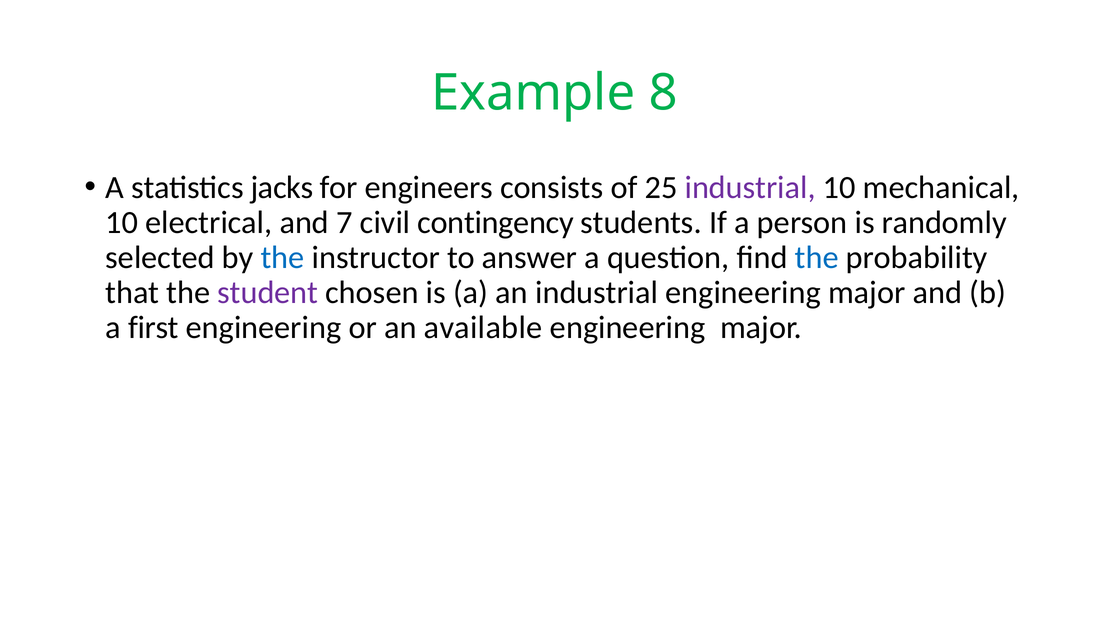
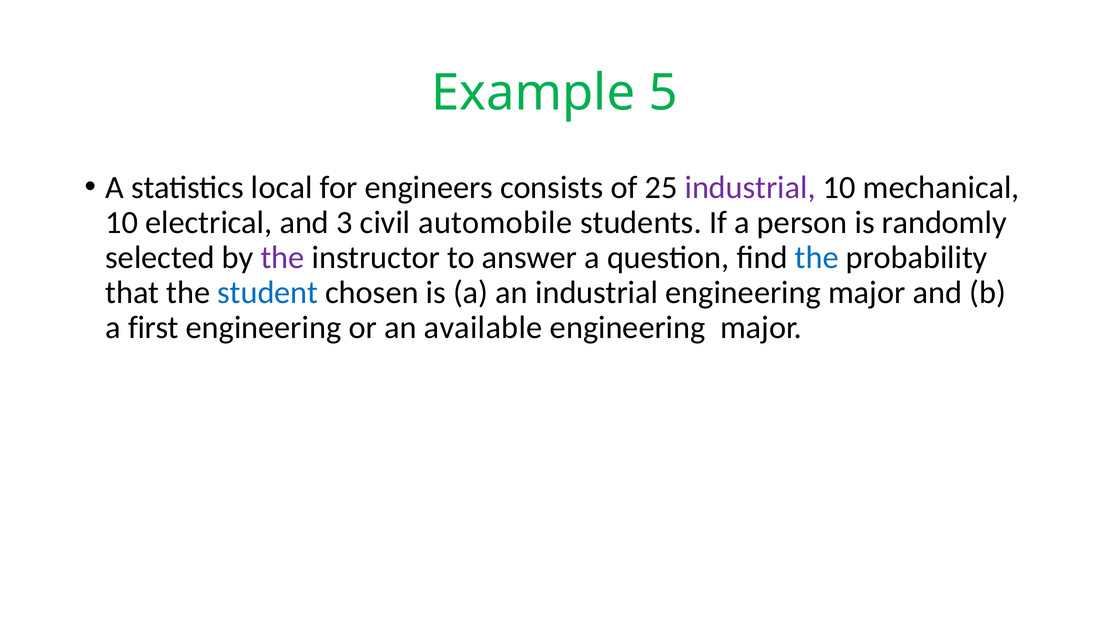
8: 8 -> 5
jacks: jacks -> local
7: 7 -> 3
contingency: contingency -> automobile
the at (283, 257) colour: blue -> purple
student colour: purple -> blue
